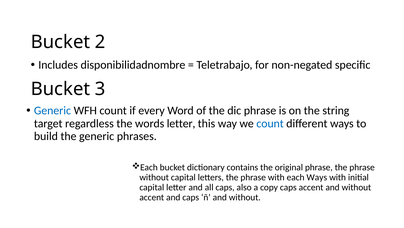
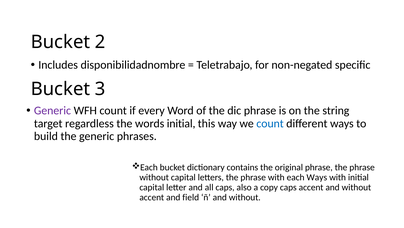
Generic at (52, 110) colour: blue -> purple
words letter: letter -> initial
and caps: caps -> field
